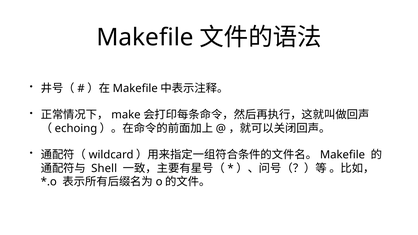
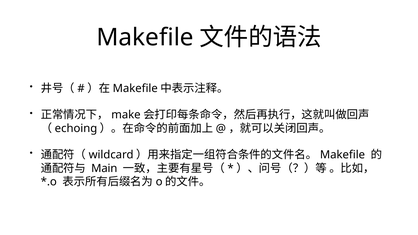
Shell: Shell -> Main
